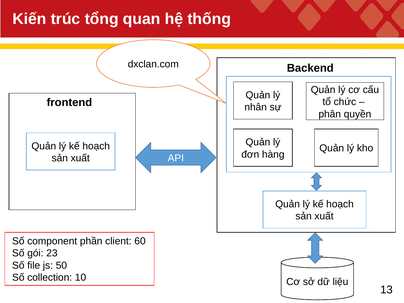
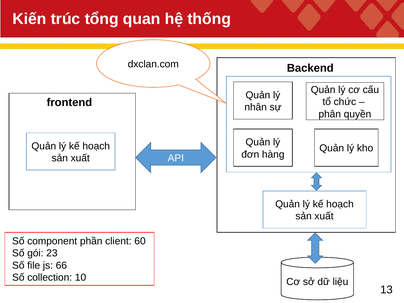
50: 50 -> 66
